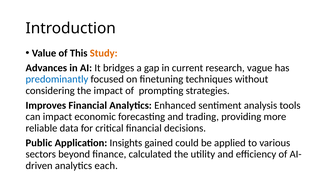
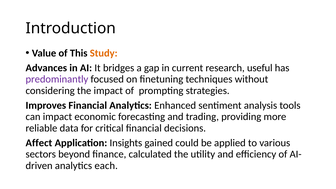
vague: vague -> useful
predominantly colour: blue -> purple
Public: Public -> Affect
